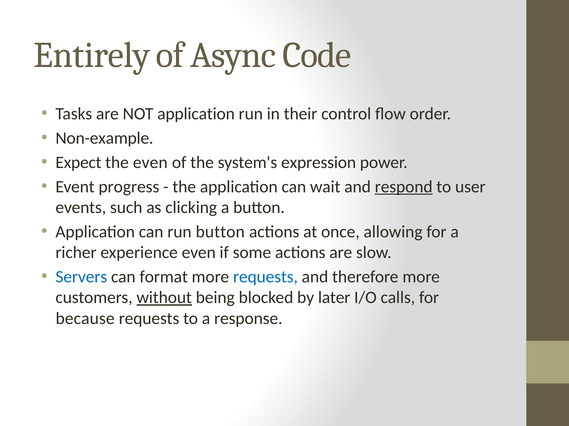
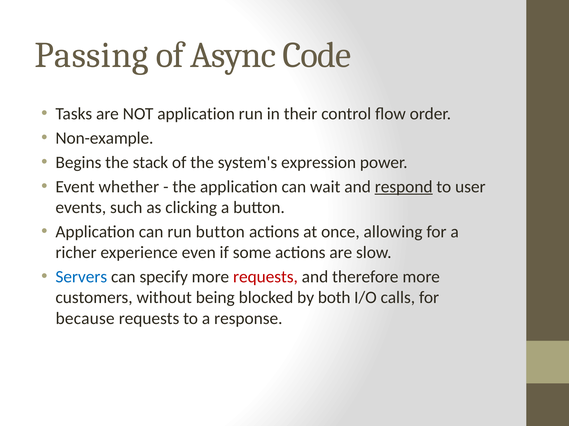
Entirely: Entirely -> Passing
Expect: Expect -> Begins
the even: even -> stack
progress: progress -> whether
format: format -> specify
requests at (265, 277) colour: blue -> red
without underline: present -> none
later: later -> both
